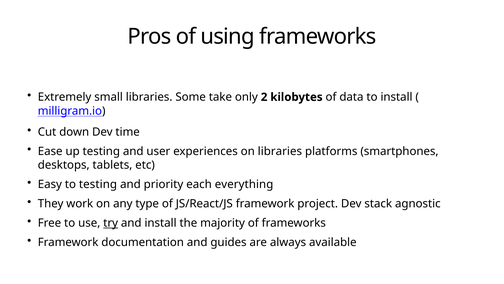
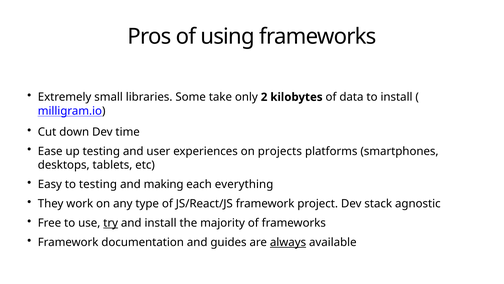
on libraries: libraries -> projects
priority: priority -> making
always underline: none -> present
